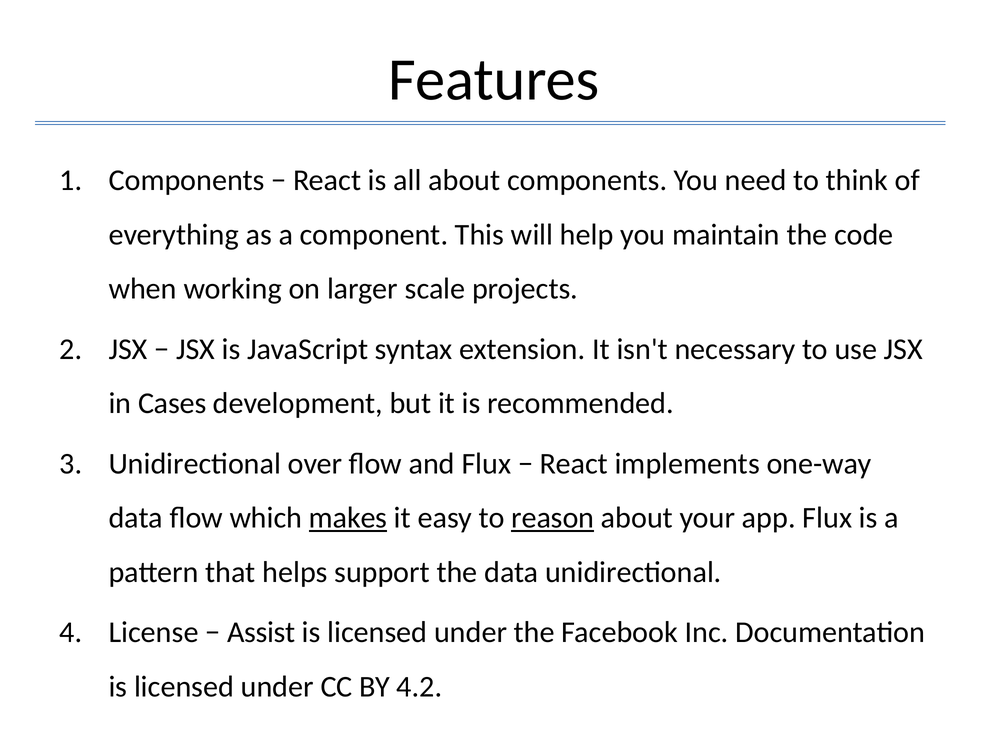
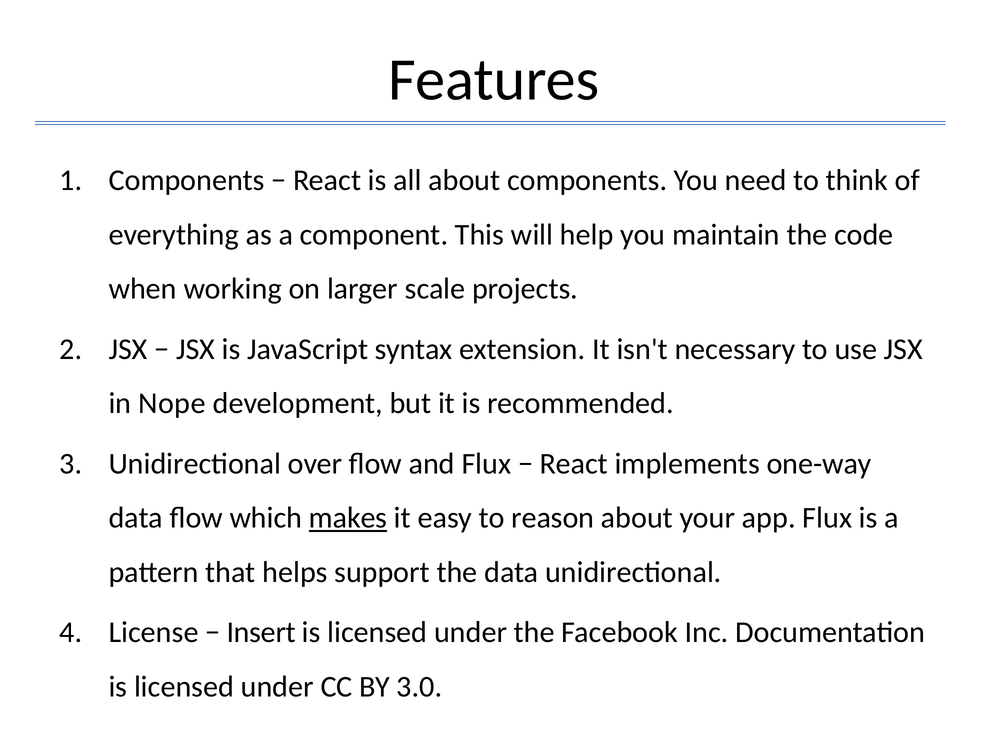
Cases: Cases -> Nope
reason underline: present -> none
Assist: Assist -> Insert
4.2: 4.2 -> 3.0
